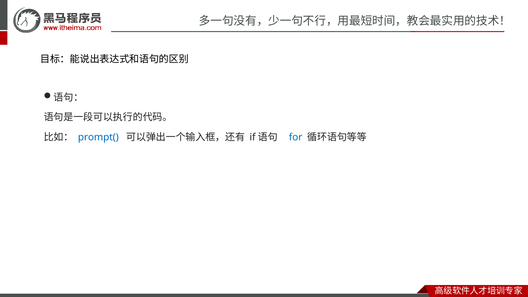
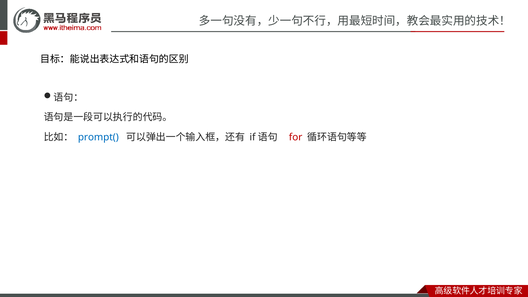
for colour: blue -> red
